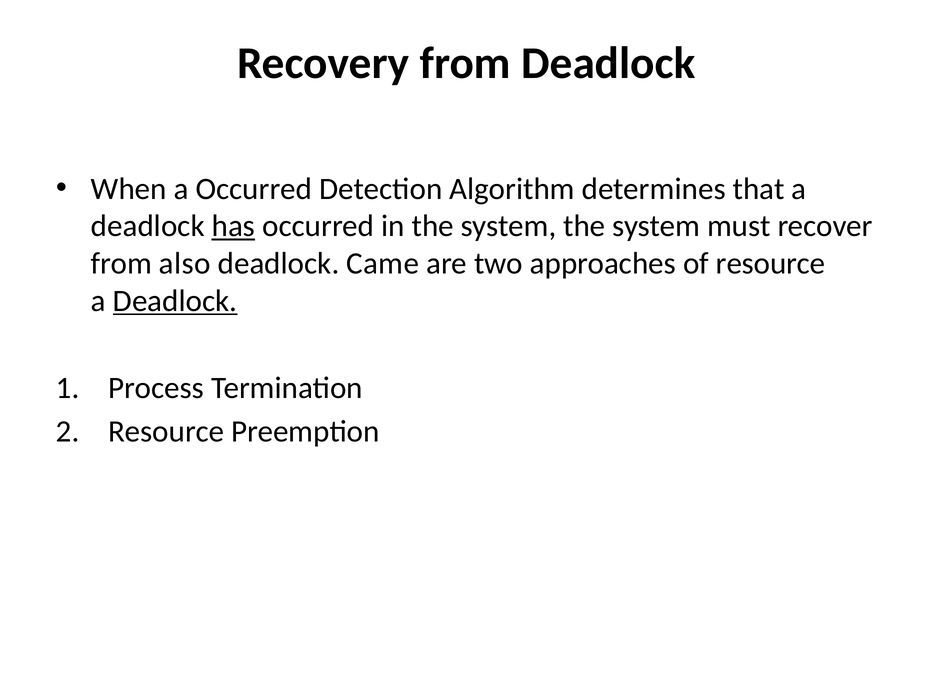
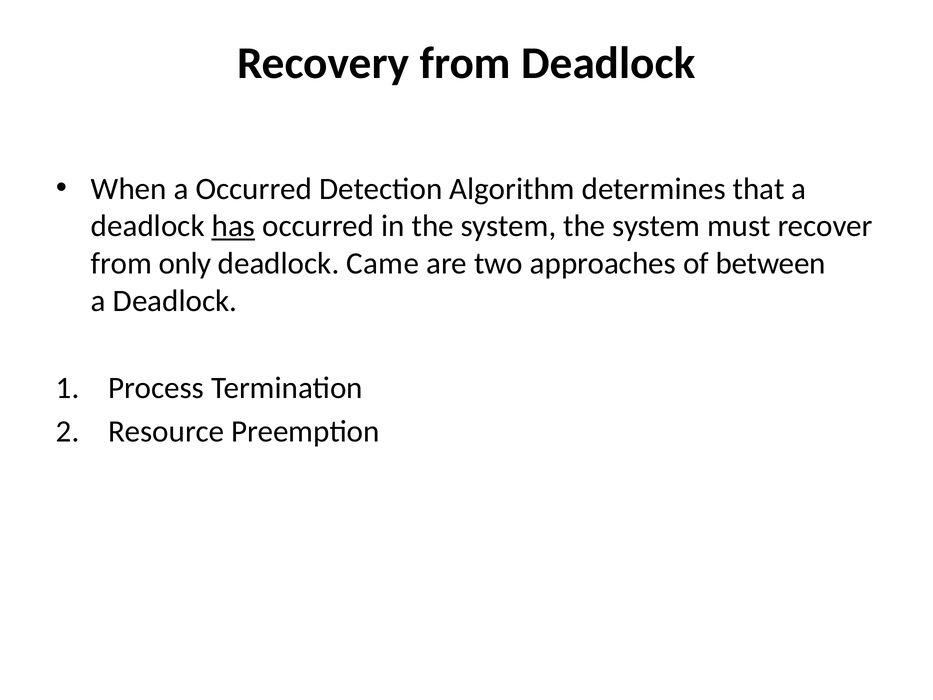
also: also -> only
of resource: resource -> between
Deadlock at (175, 301) underline: present -> none
